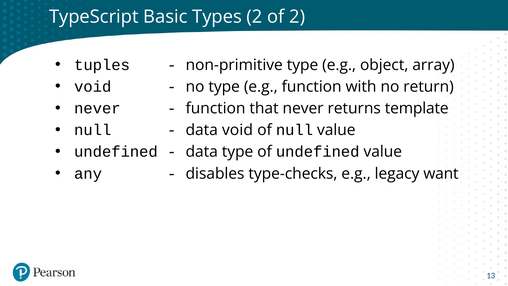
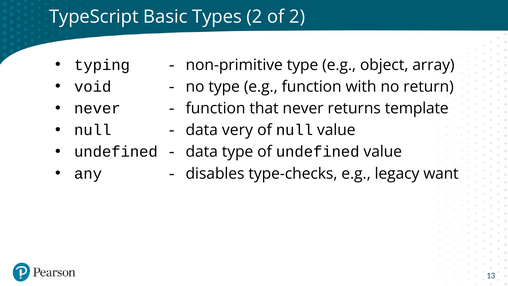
tuples: tuples -> typing
data void: void -> very
